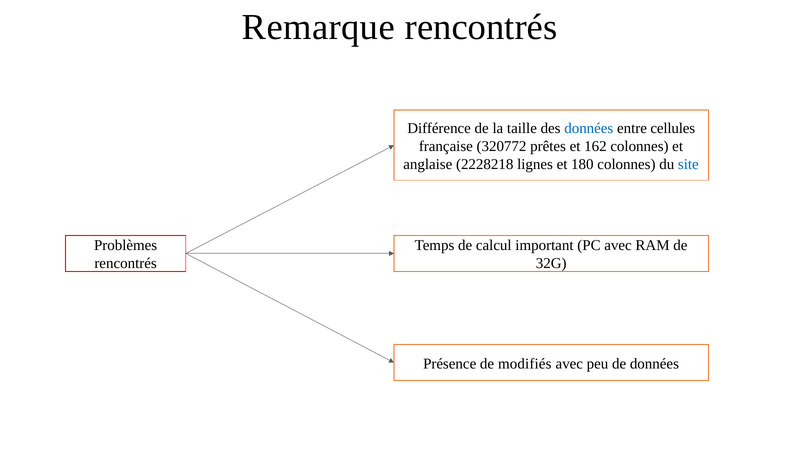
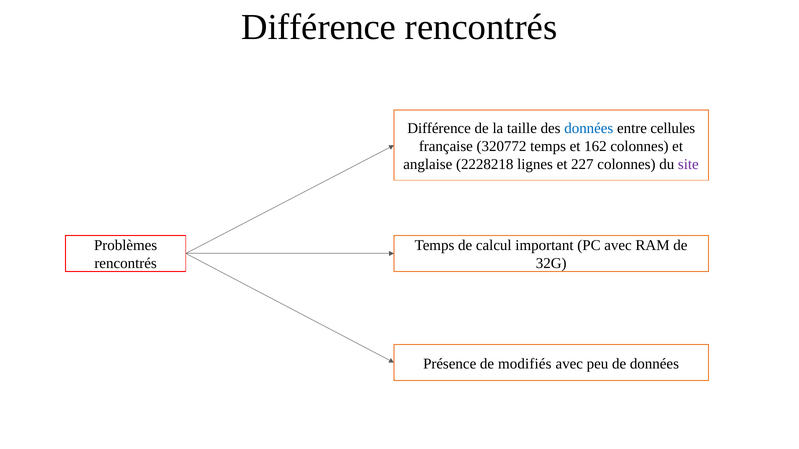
Remarque at (318, 27): Remarque -> Différence
320772 prêtes: prêtes -> temps
180: 180 -> 227
site colour: blue -> purple
